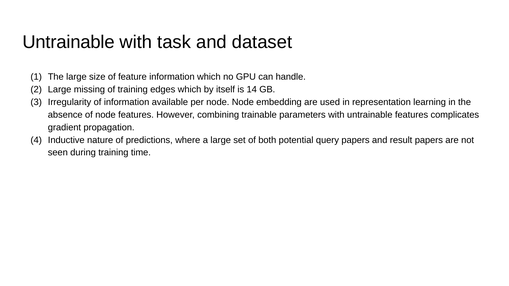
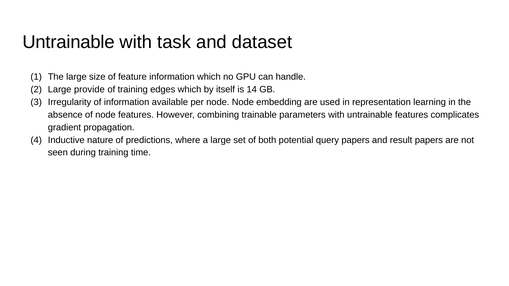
missing: missing -> provide
